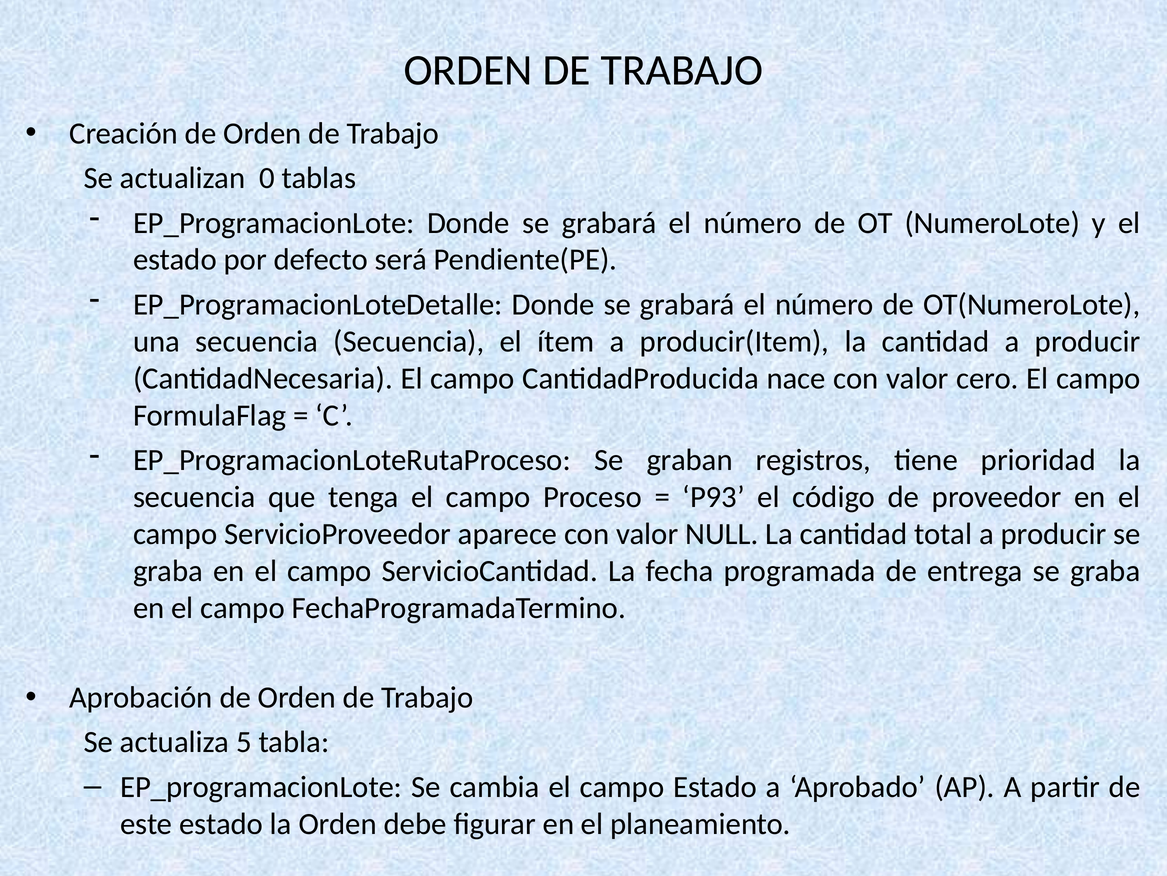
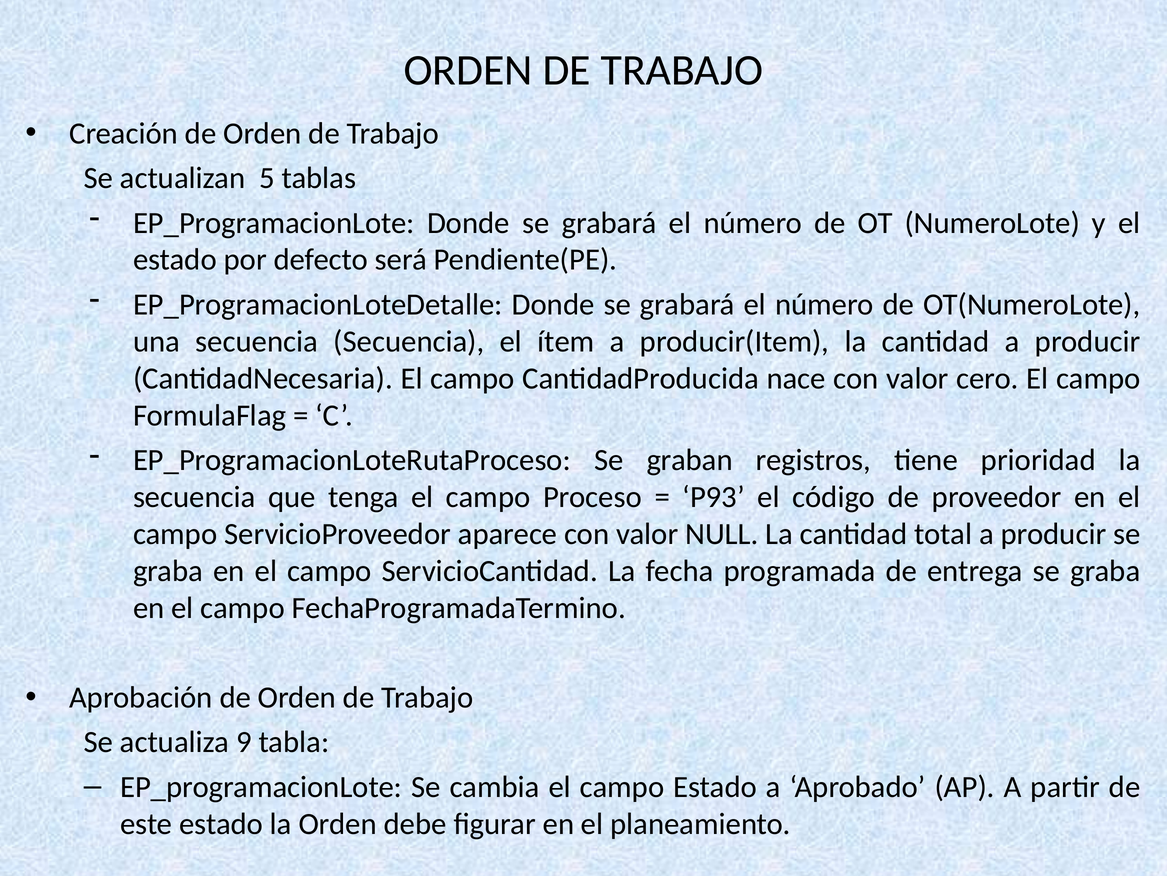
0: 0 -> 5
5: 5 -> 9
